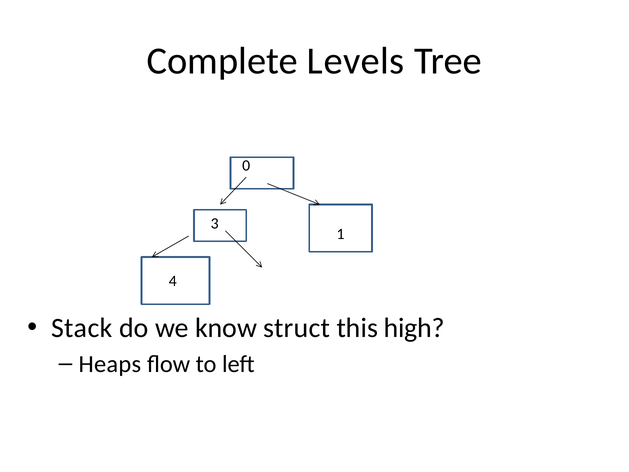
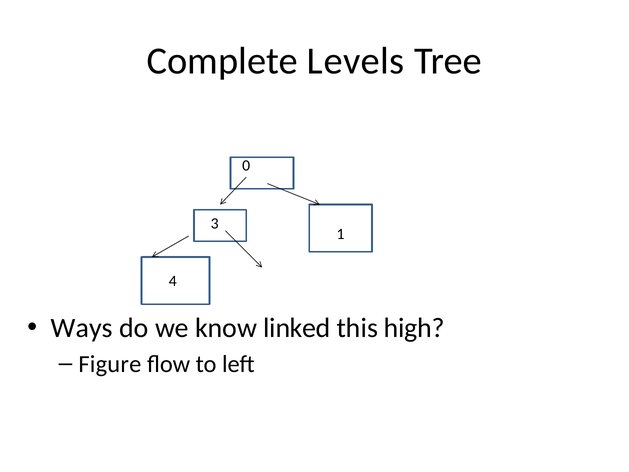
Stack: Stack -> Ways
struct: struct -> linked
Heaps: Heaps -> Figure
